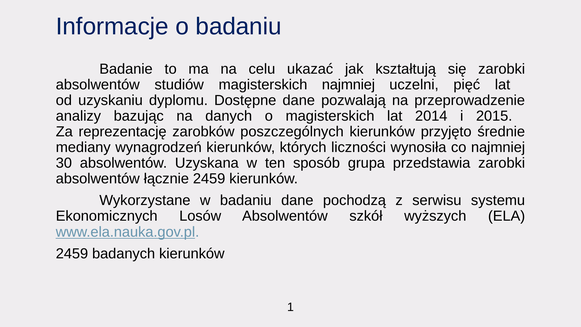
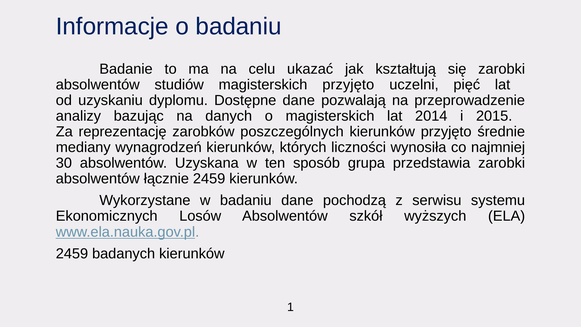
magisterskich najmniej: najmniej -> przyjęto
